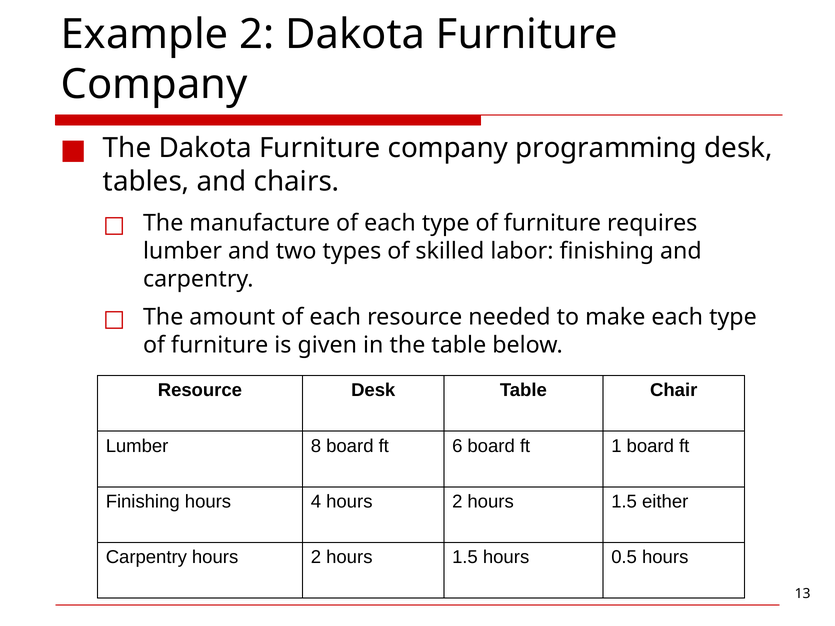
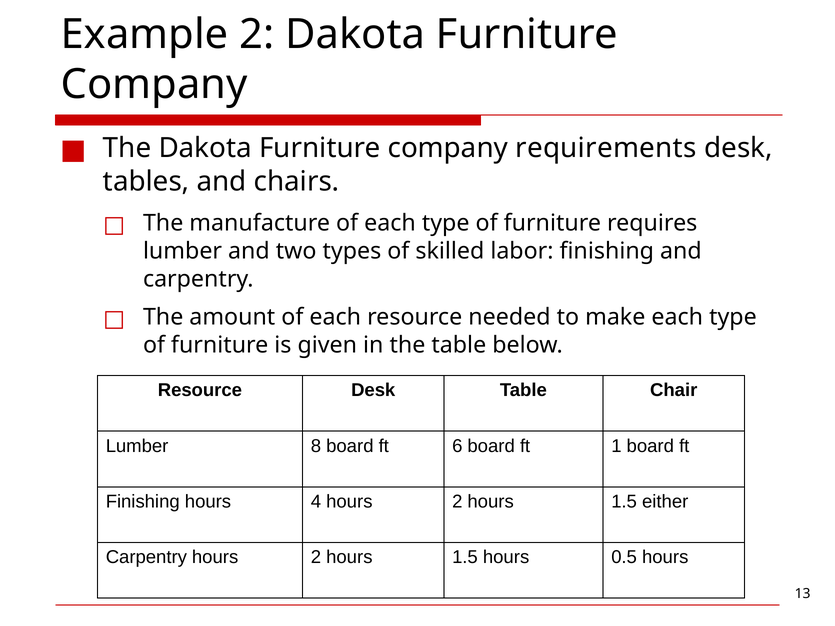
programming: programming -> requirements
